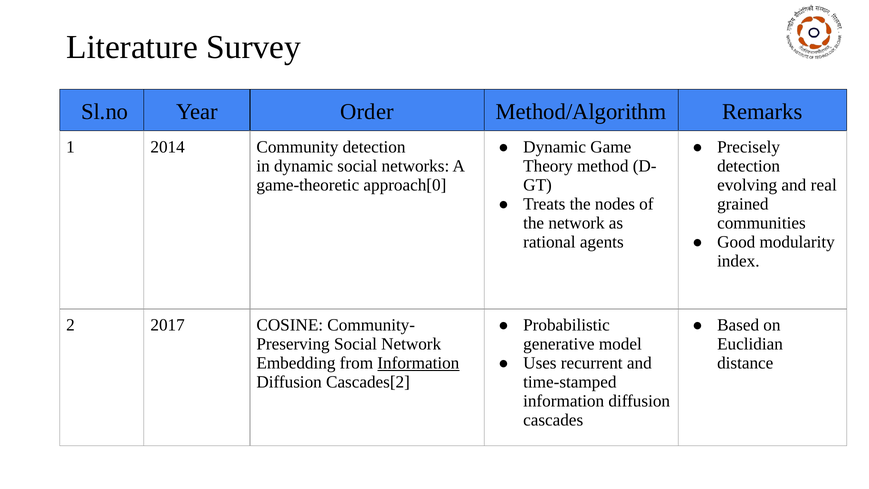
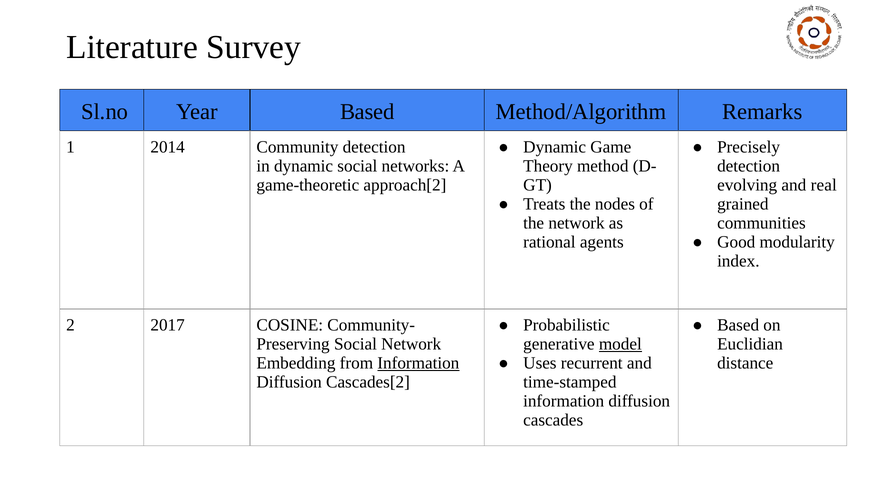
Year Order: Order -> Based
approach[0: approach[0 -> approach[2
model underline: none -> present
